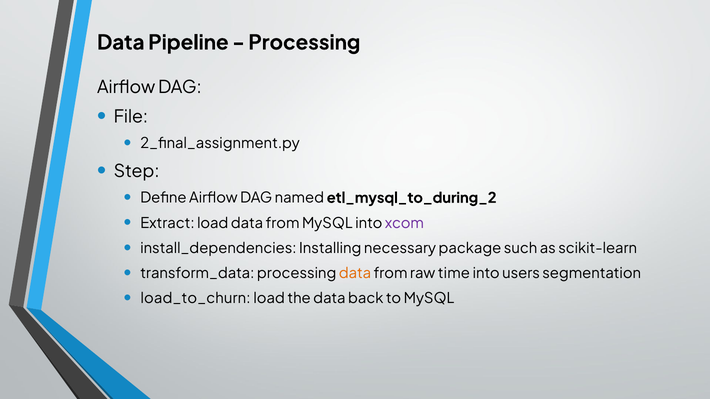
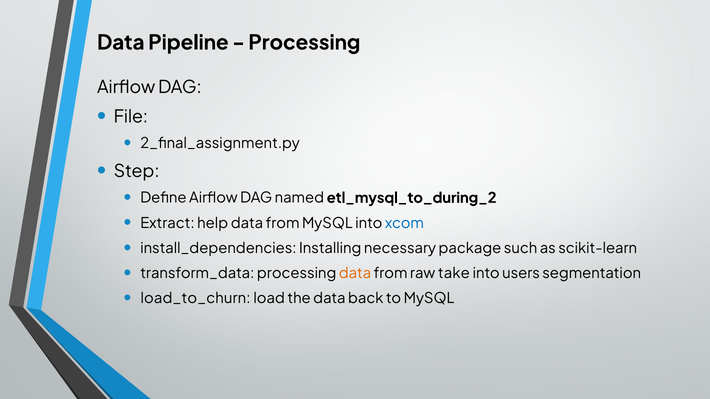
Extract load: load -> help
xcom colour: purple -> blue
time: time -> take
